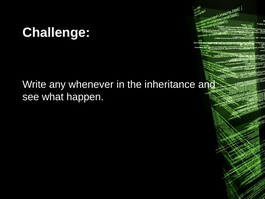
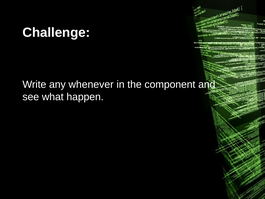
inheritance: inheritance -> component
